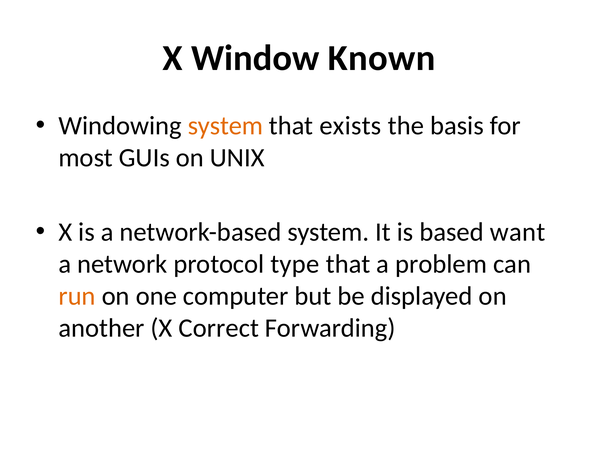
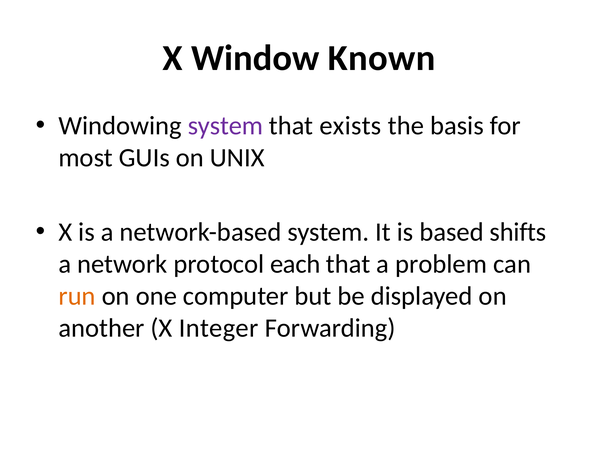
system at (225, 126) colour: orange -> purple
want: want -> shifts
type: type -> each
Correct: Correct -> Integer
